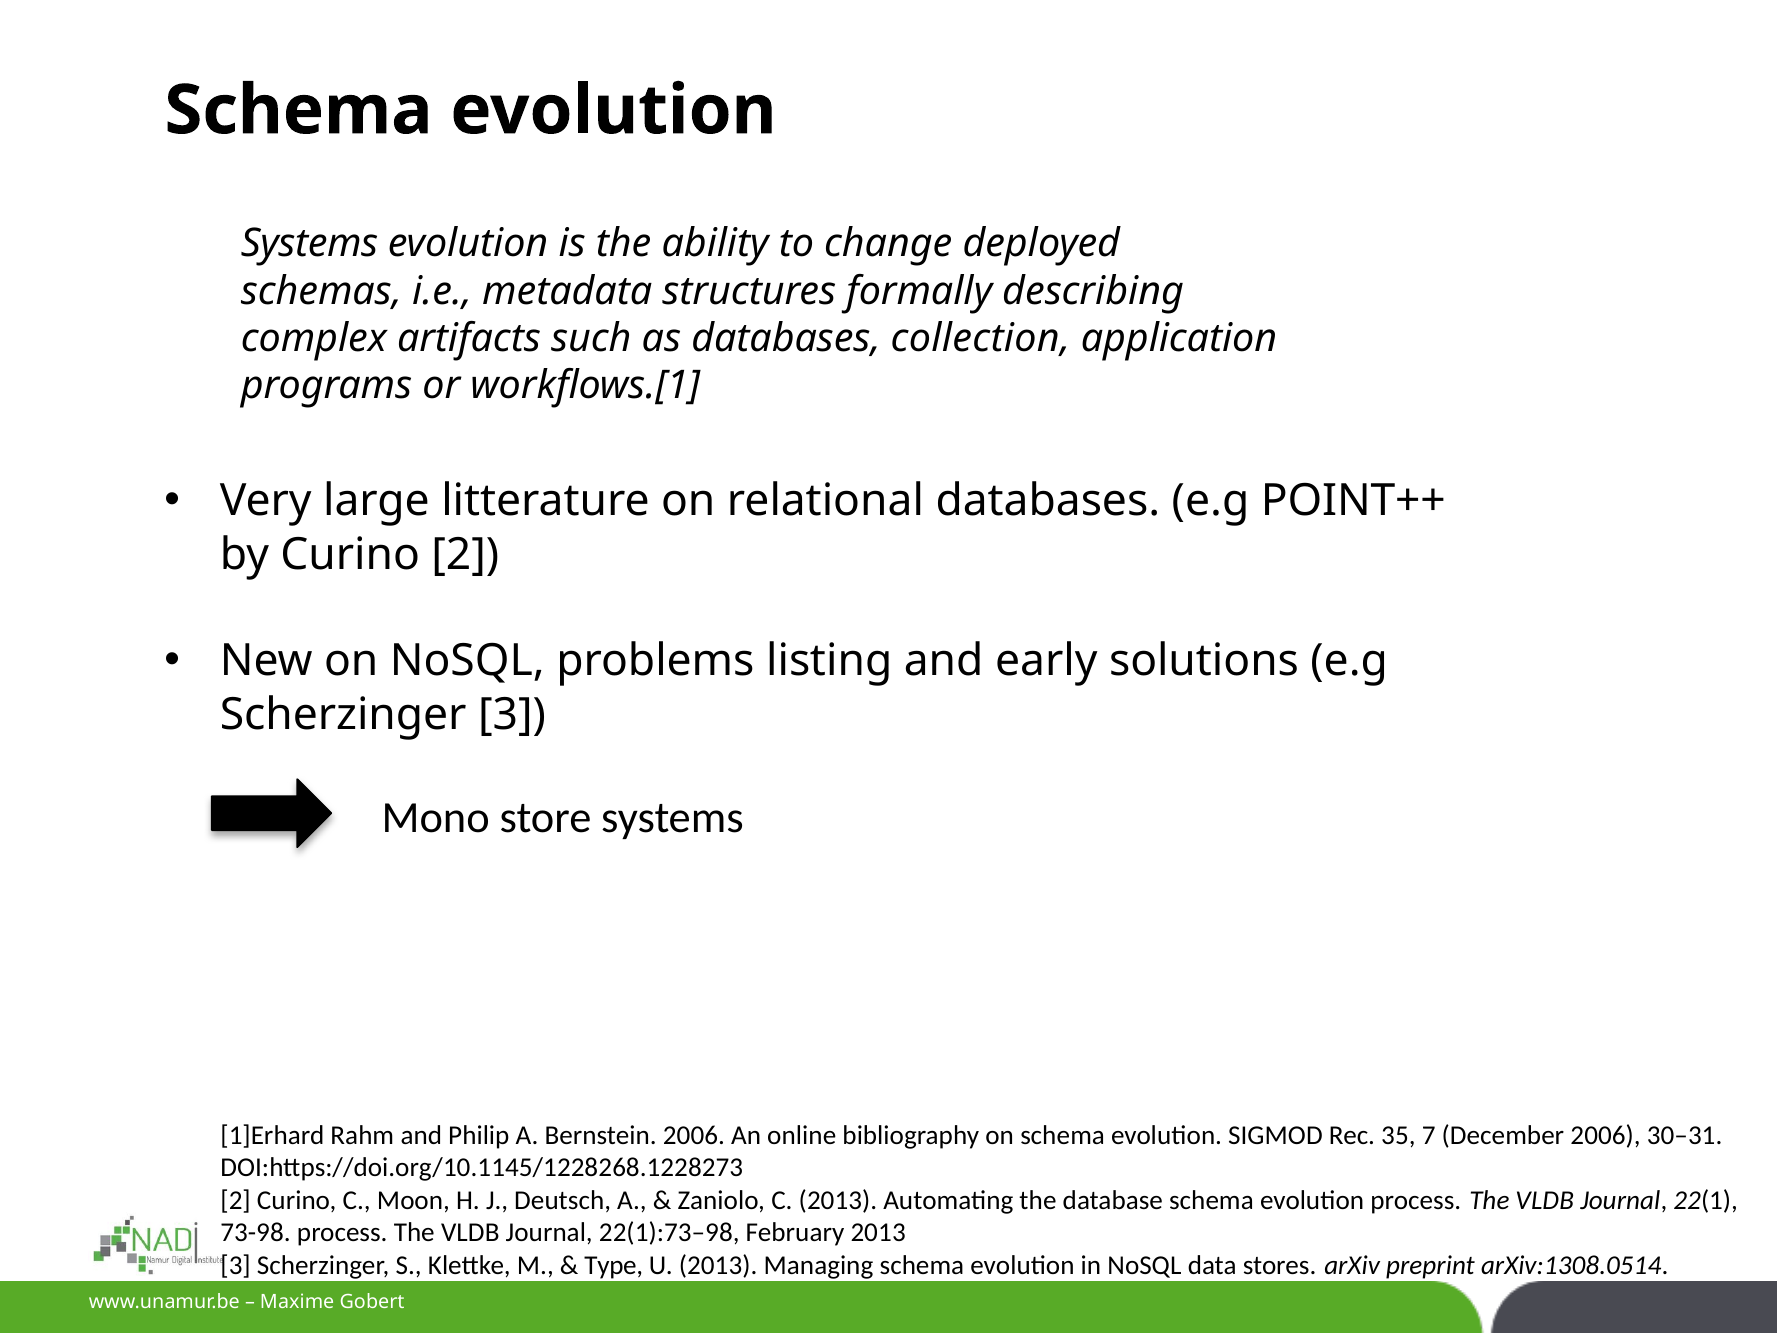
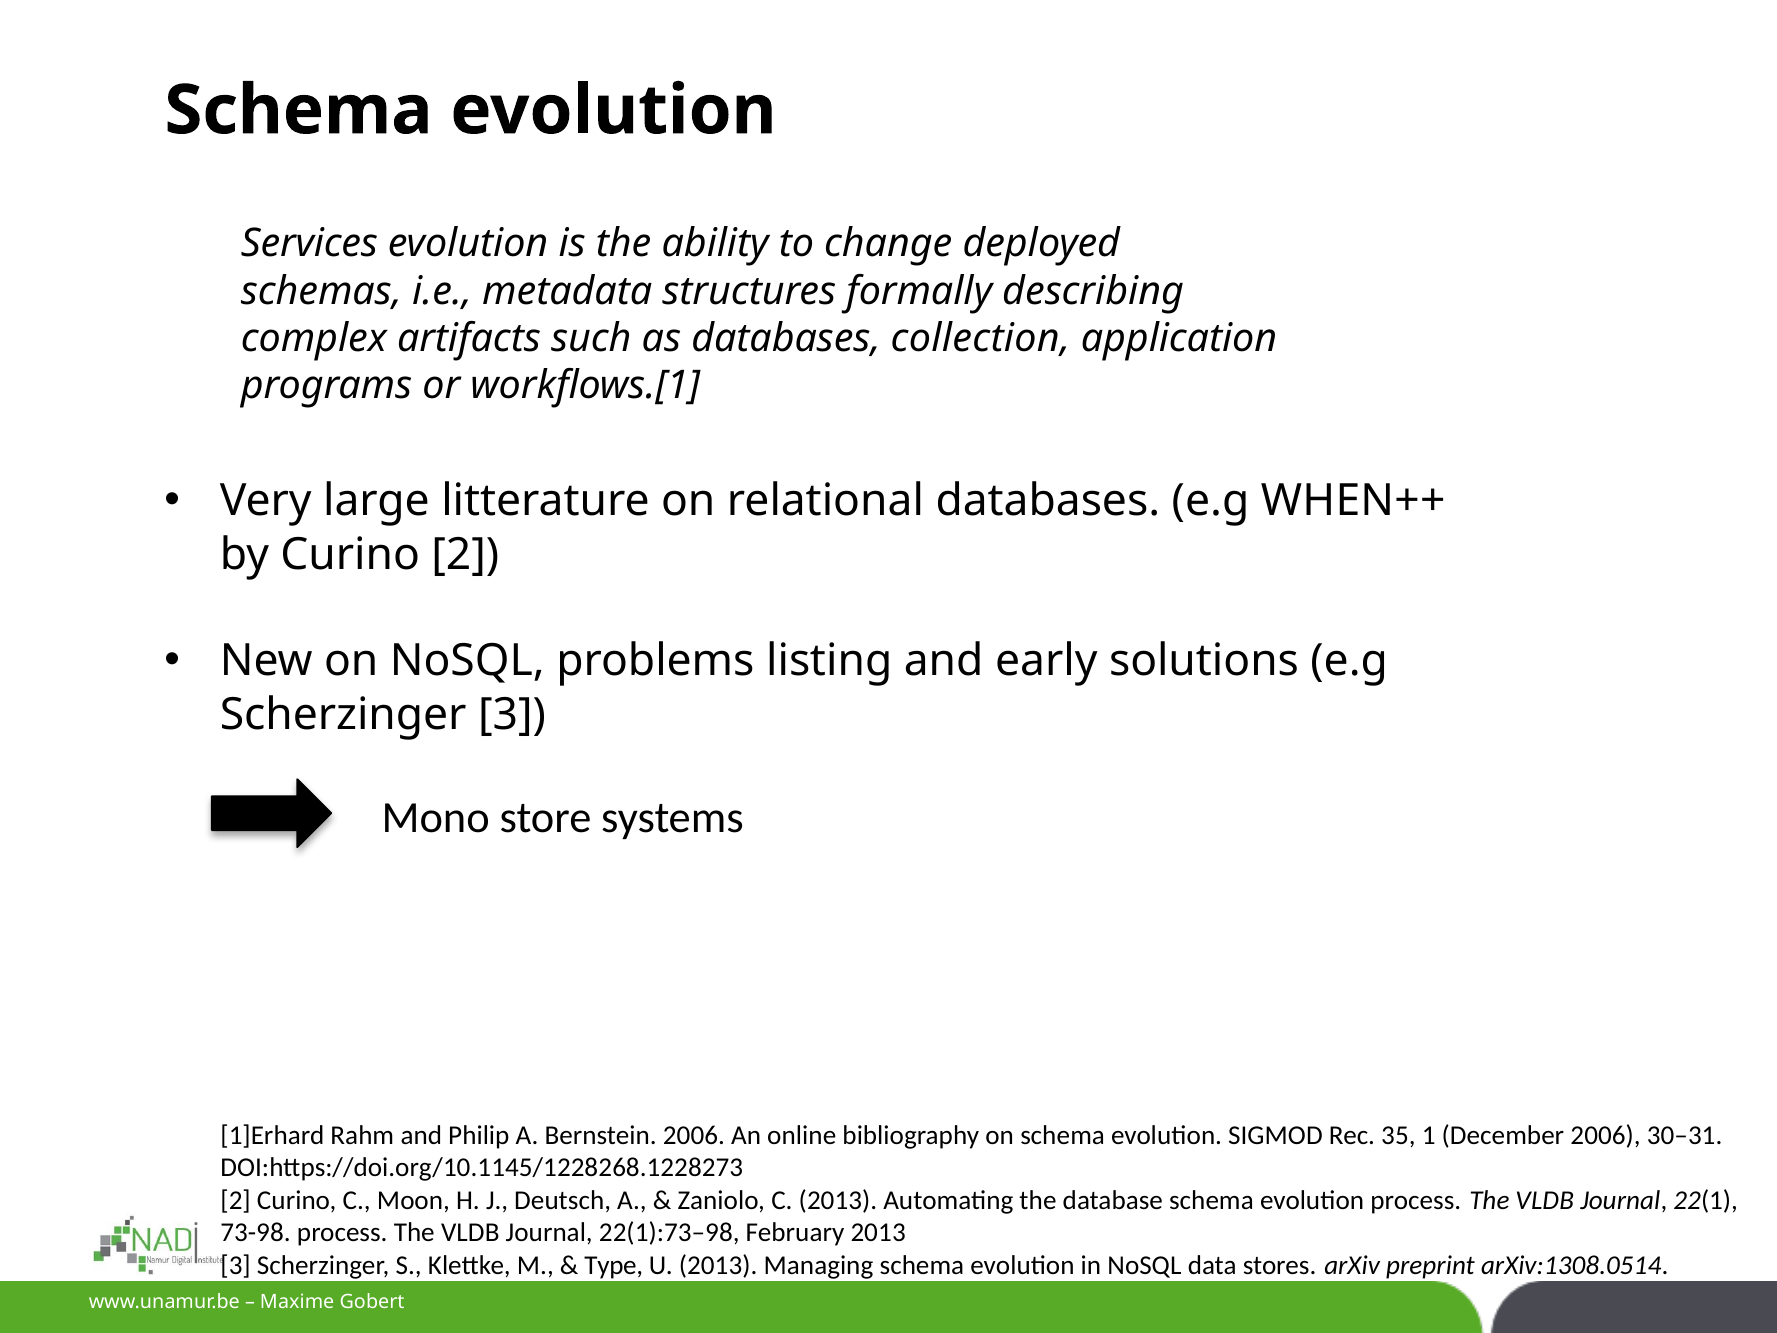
Systems at (310, 244): Systems -> Services
POINT++: POINT++ -> WHEN++
7: 7 -> 1
